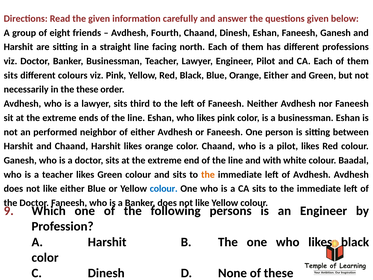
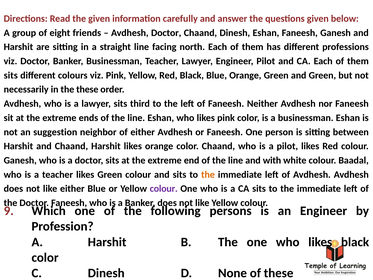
Avdhesh Fourth: Fourth -> Doctor
Orange Either: Either -> Green
performed: performed -> suggestion
colour at (164, 189) colour: blue -> purple
